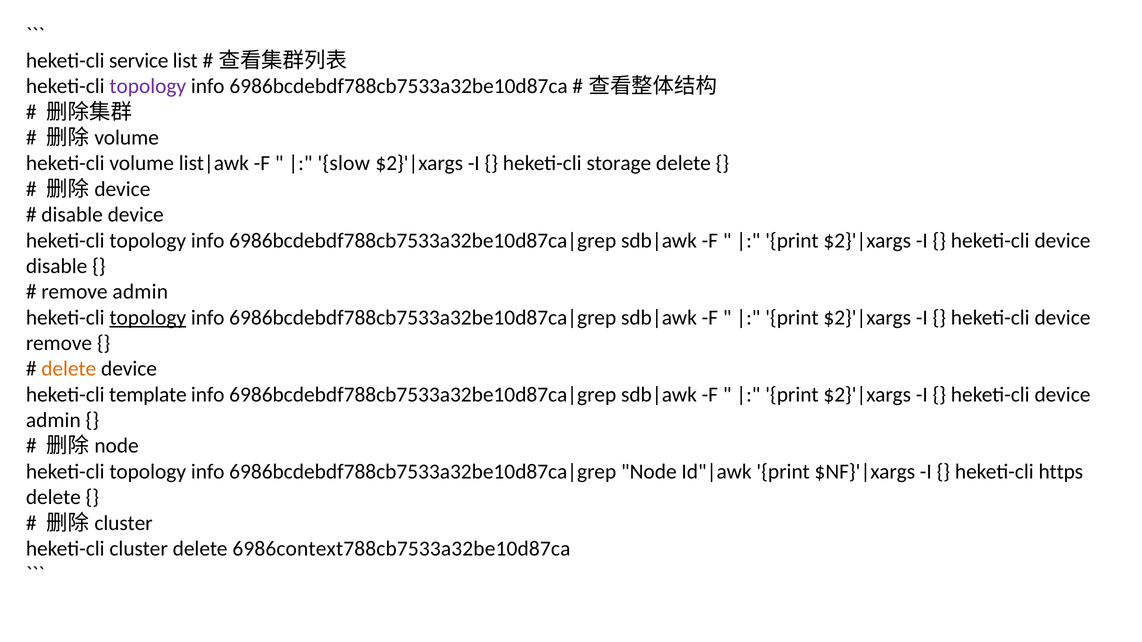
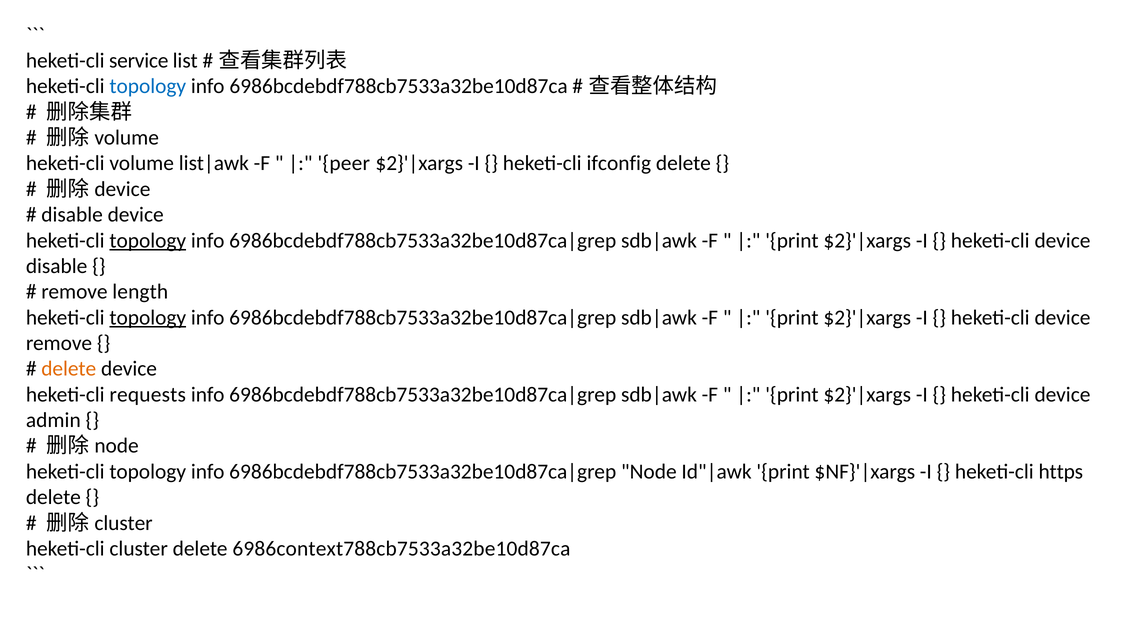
topology at (148, 86) colour: purple -> blue
slow: slow -> peer
storage: storage -> ifconfig
topology at (148, 241) underline: none -> present
remove admin: admin -> length
template: template -> requests
